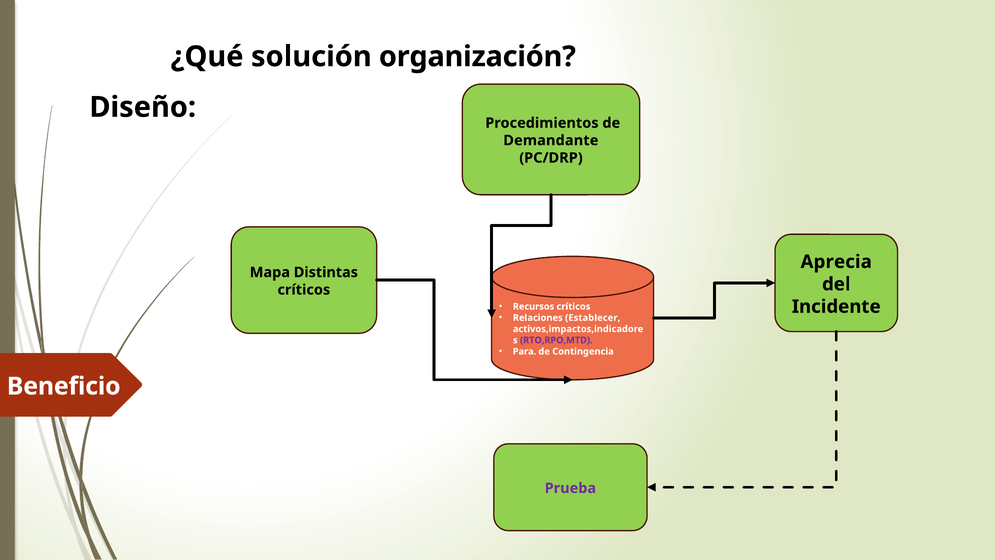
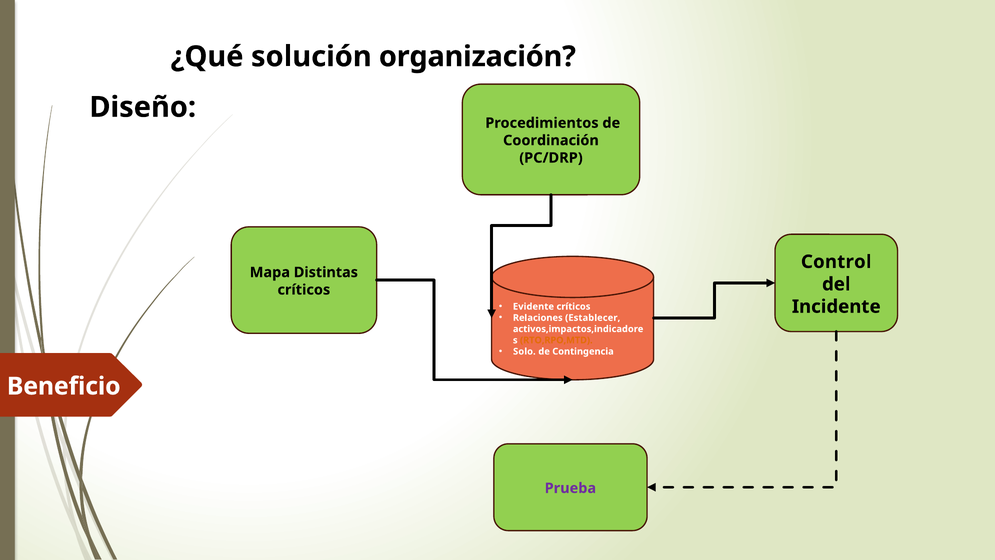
Demandante: Demandante -> Coordinación
Aprecia: Aprecia -> Control
Recursos: Recursos -> Evidente
RTO,RPO,MTD colour: purple -> orange
Para: Para -> Solo
